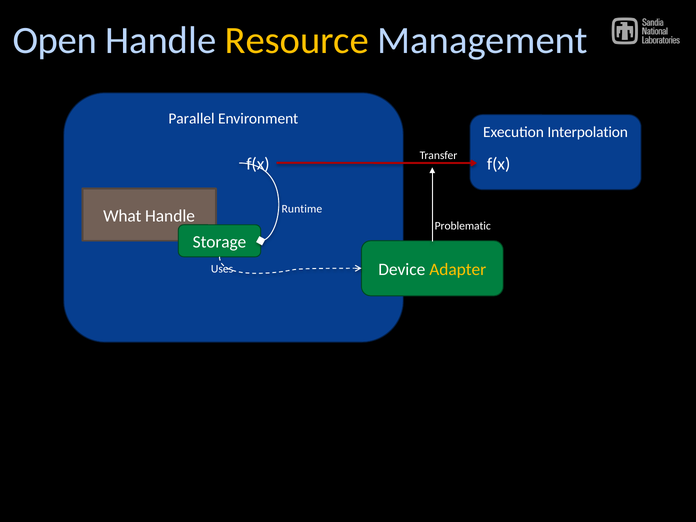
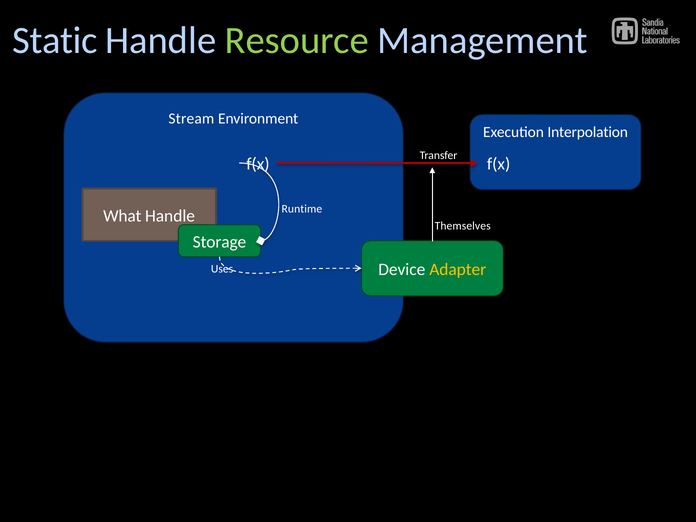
Open: Open -> Static
Resource colour: yellow -> light green
Parallel: Parallel -> Stream
Problematic: Problematic -> Themselves
